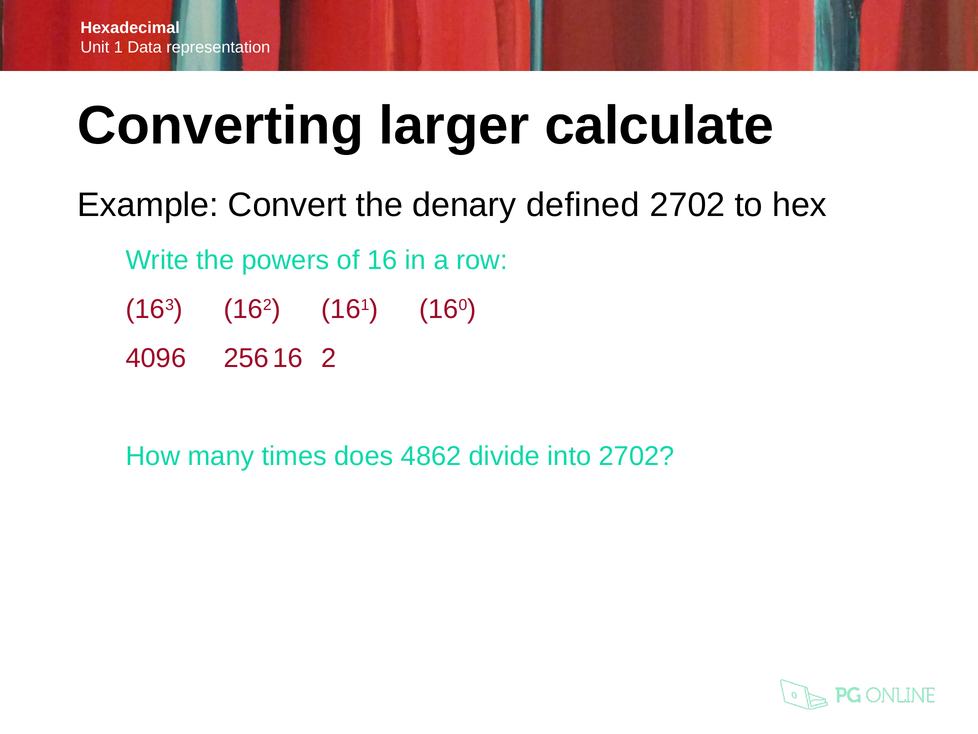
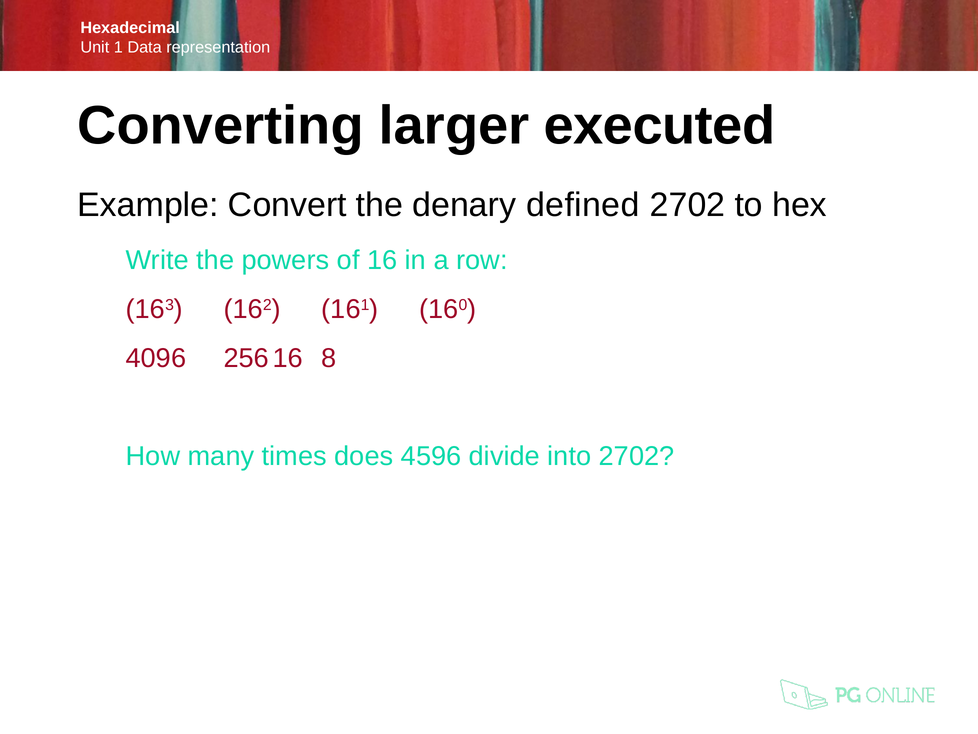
calculate: calculate -> executed
2: 2 -> 8
4862: 4862 -> 4596
